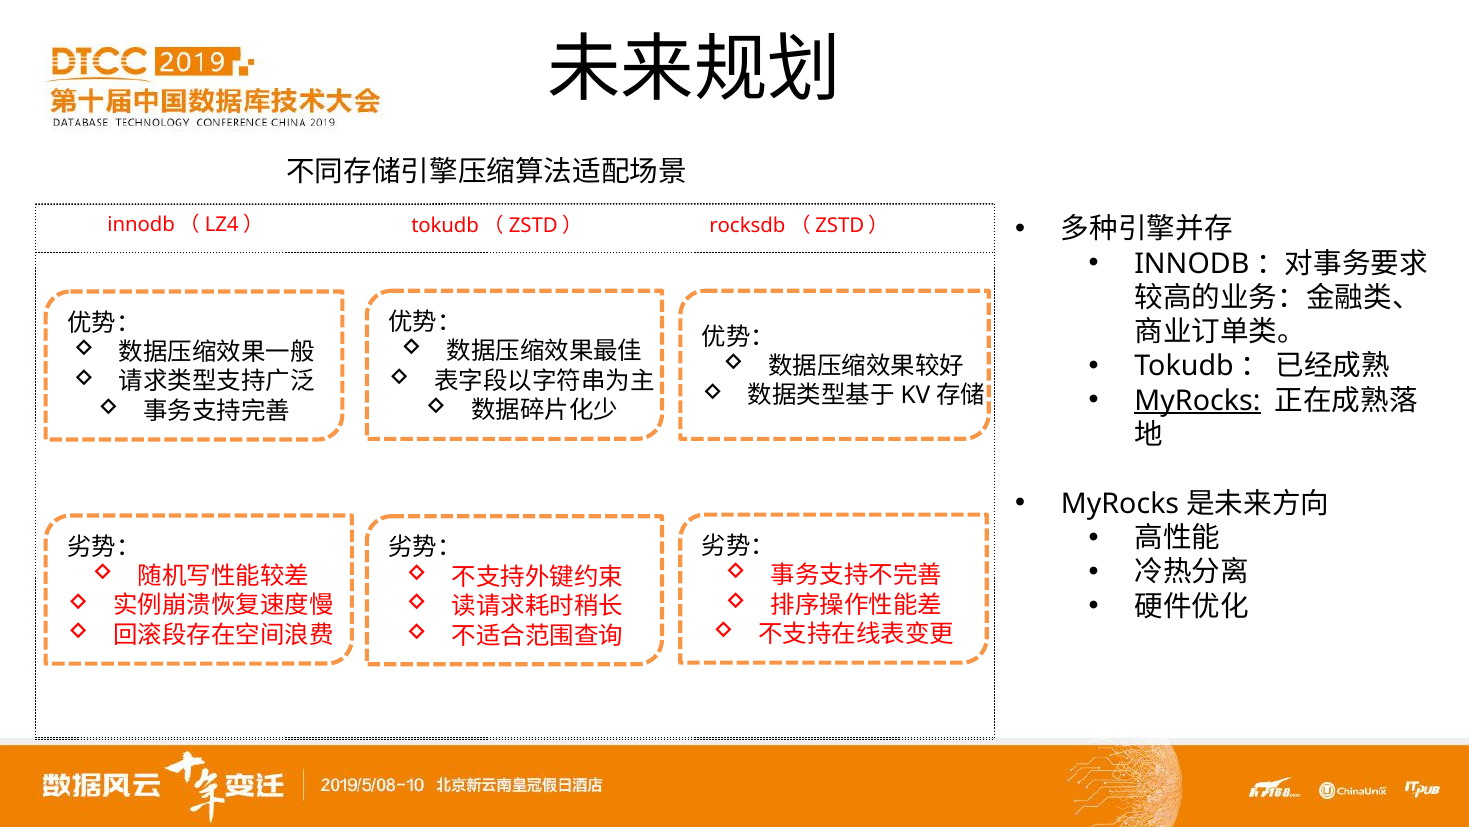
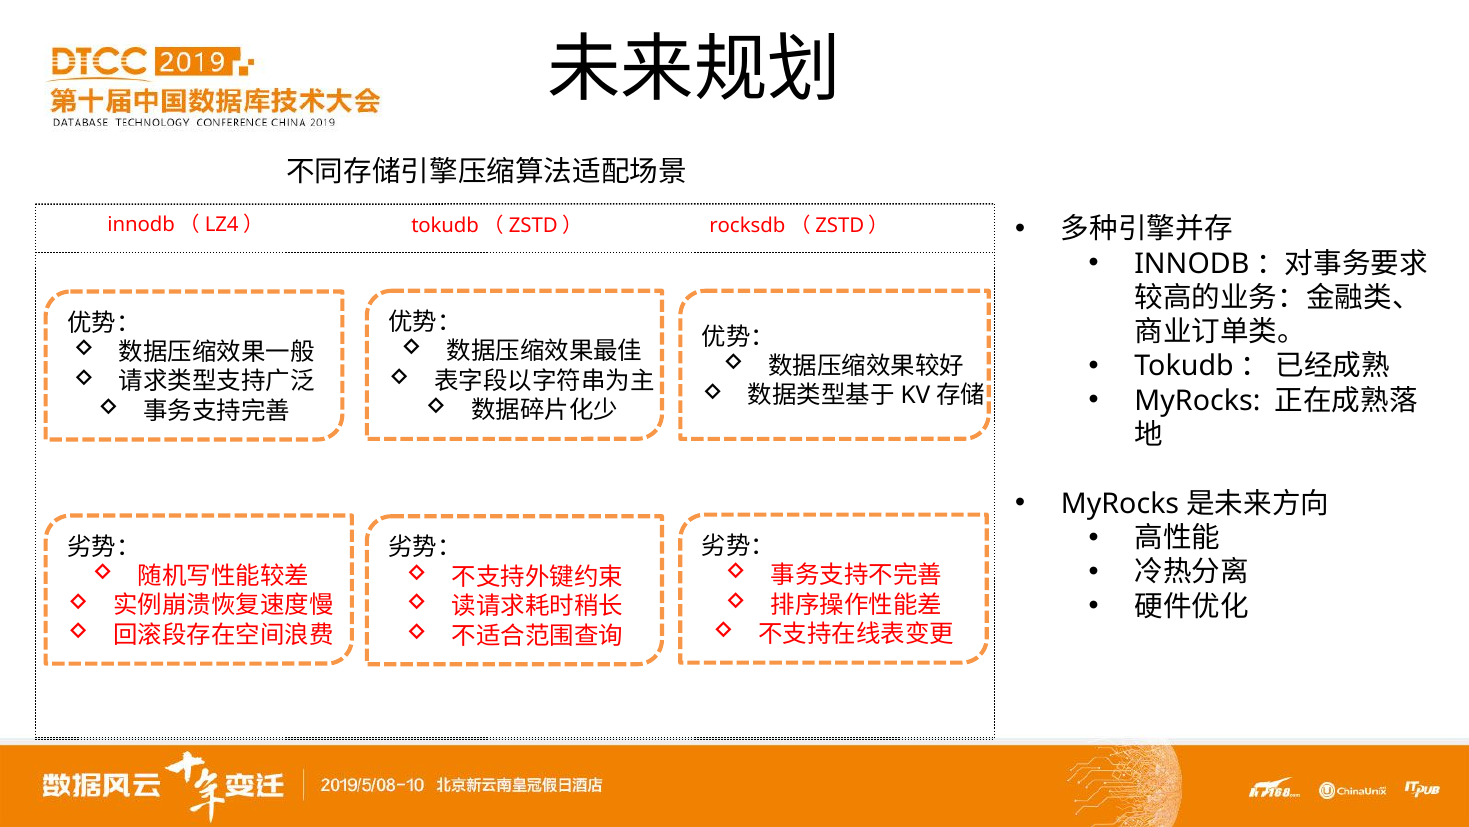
MyRocks underline: present -> none
